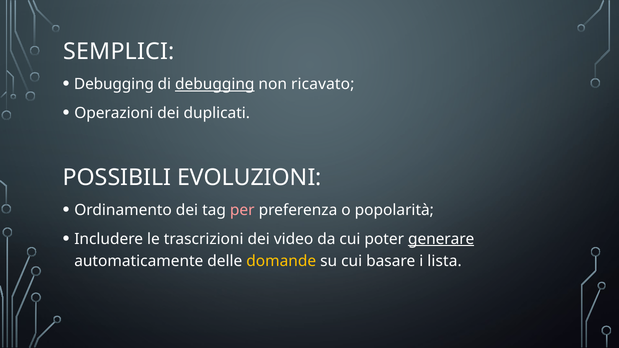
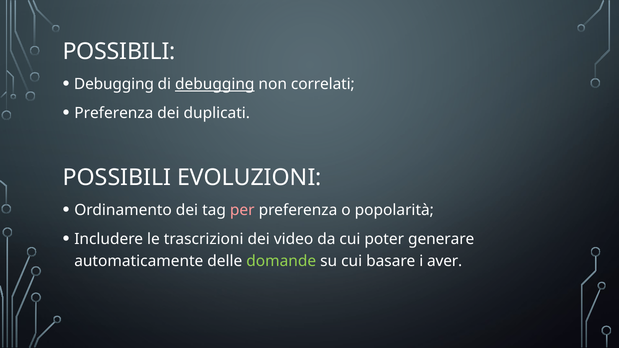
SEMPLICI at (119, 51): SEMPLICI -> POSSIBILI
ricavato: ricavato -> correlati
Operazioni at (114, 113): Operazioni -> Preferenza
generare underline: present -> none
domande colour: yellow -> light green
lista: lista -> aver
